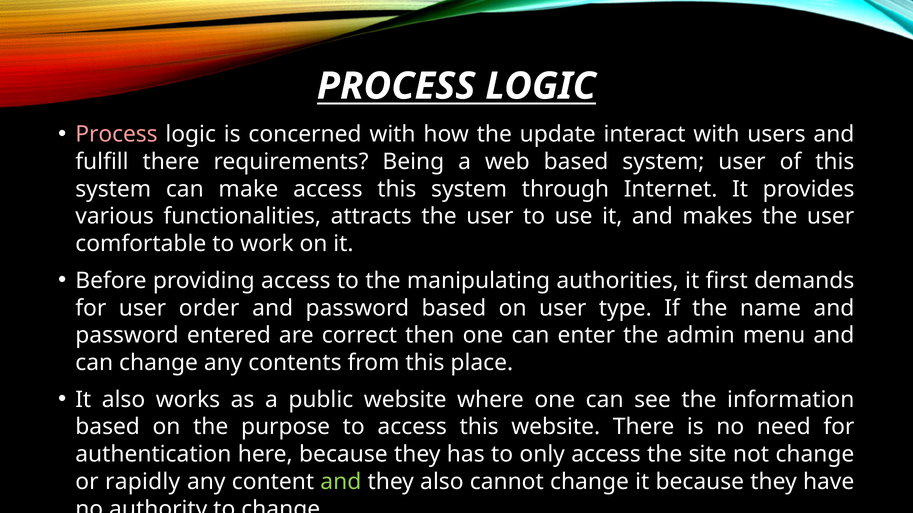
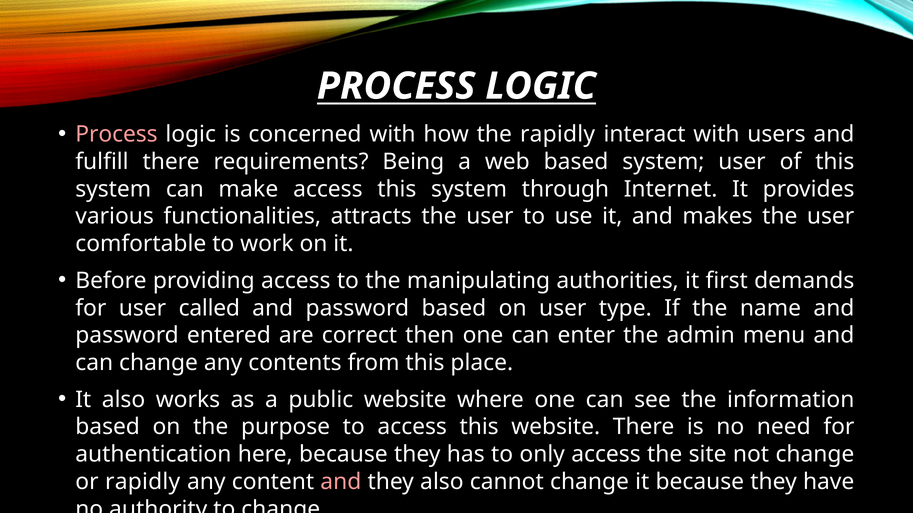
the update: update -> rapidly
order: order -> called
and at (341, 482) colour: light green -> pink
